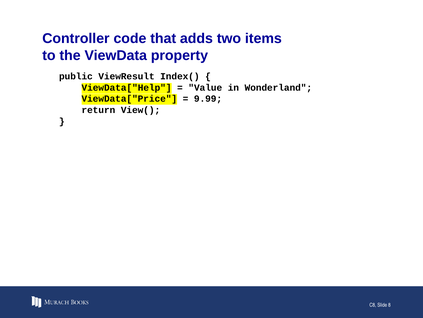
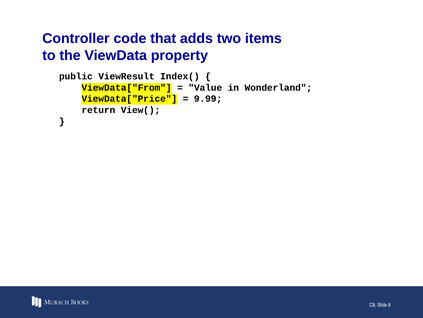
ViewData["Help: ViewData["Help -> ViewData["From
